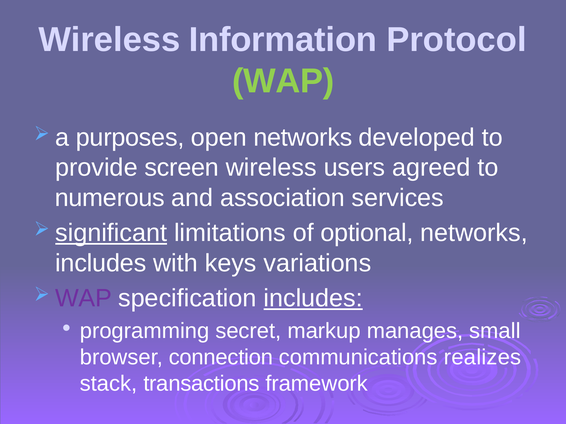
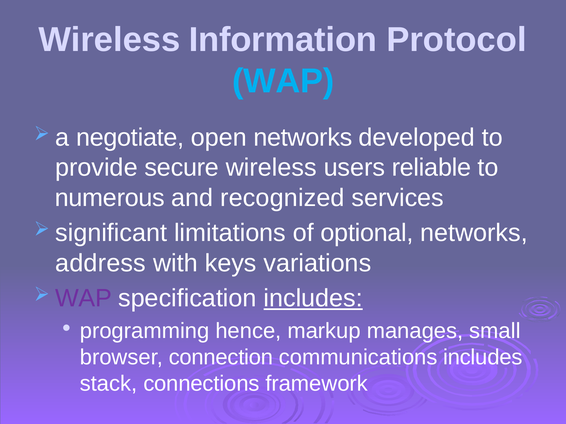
WAP at (283, 81) colour: light green -> light blue
purposes: purposes -> negotiate
screen: screen -> secure
agreed: agreed -> reliable
association: association -> recognized
significant underline: present -> none
includes at (101, 263): includes -> address
secret: secret -> hence
communications realizes: realizes -> includes
transactions: transactions -> connections
